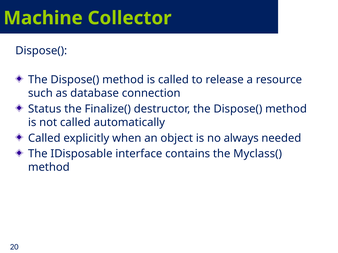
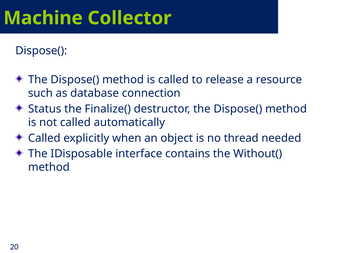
always: always -> thread
Myclass(: Myclass( -> Without(
